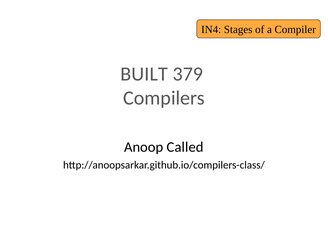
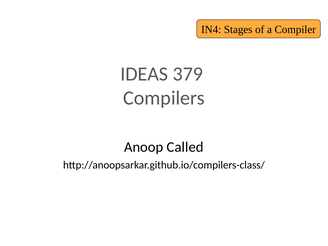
BUILT: BUILT -> IDEAS
